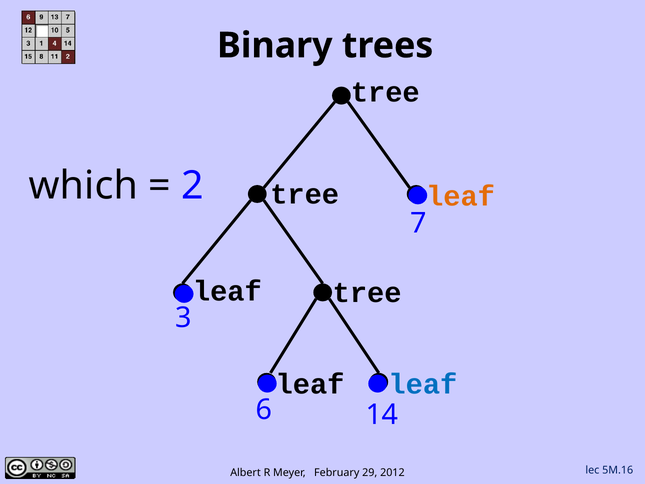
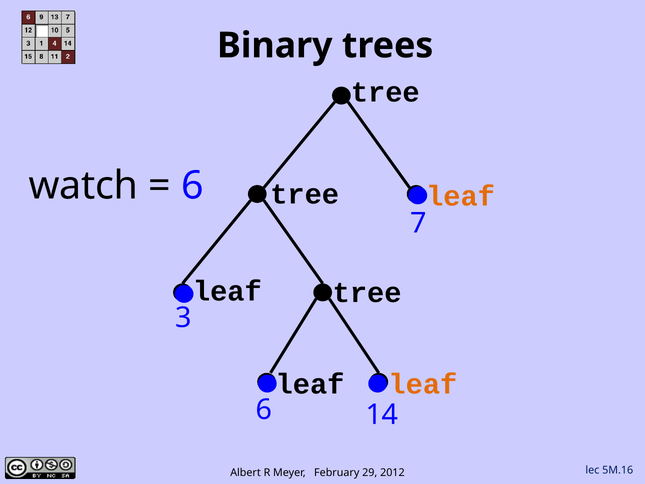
which: which -> watch
2 at (193, 185): 2 -> 6
leaf at (423, 384) colour: blue -> orange
